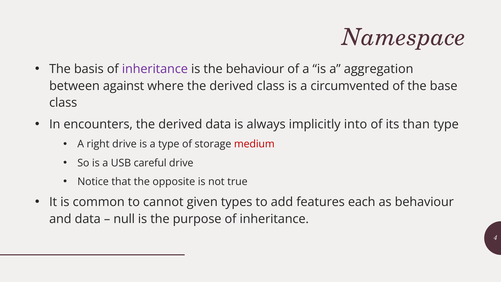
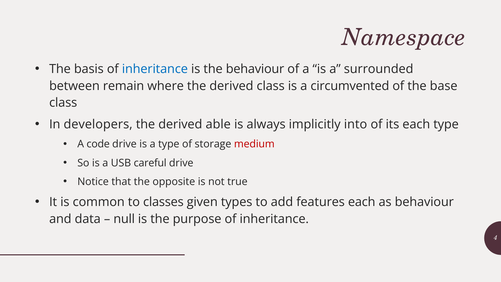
inheritance at (155, 69) colour: purple -> blue
aggregation: aggregation -> surrounded
against: against -> remain
encounters: encounters -> developers
derived data: data -> able
its than: than -> each
right: right -> code
cannot: cannot -> classes
